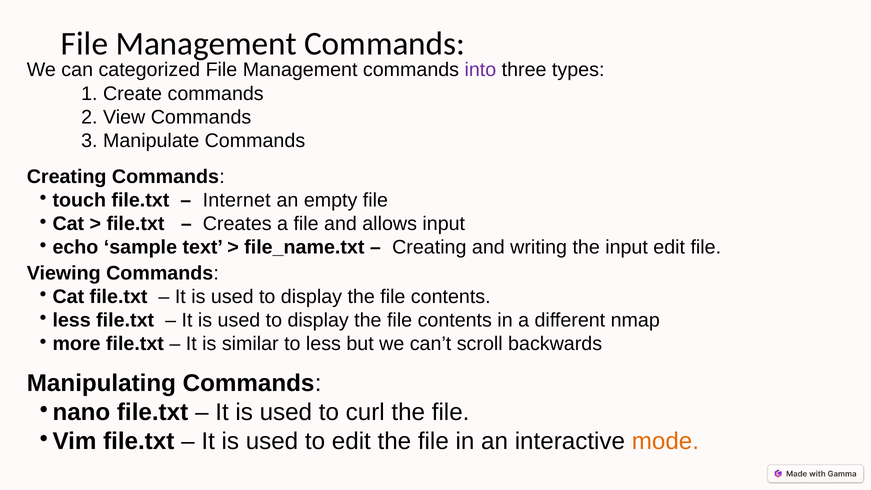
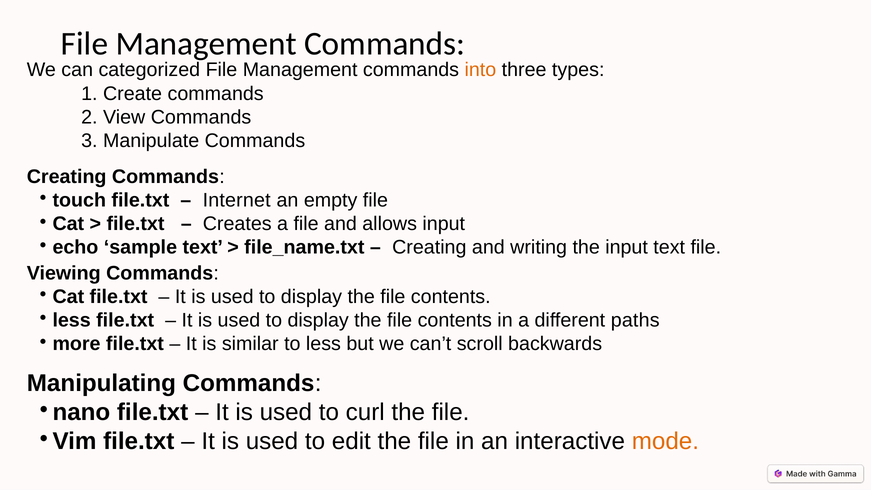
into colour: purple -> orange
input edit: edit -> text
nmap: nmap -> paths
